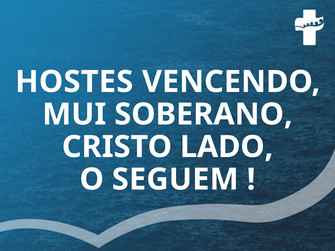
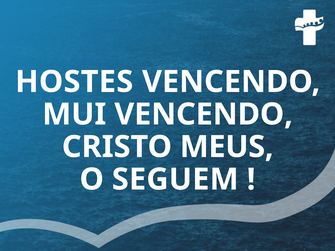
MUI SOBERANO: SOBERANO -> VENCENDO
LADO: LADO -> MEUS
